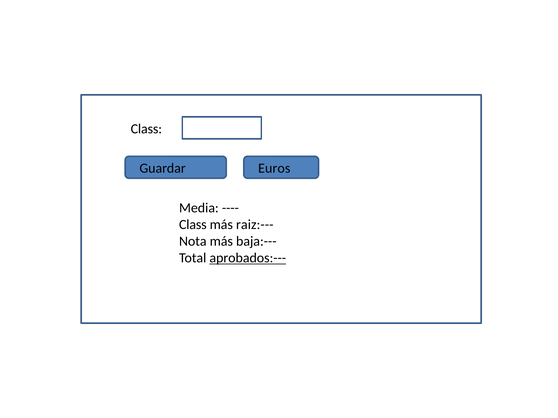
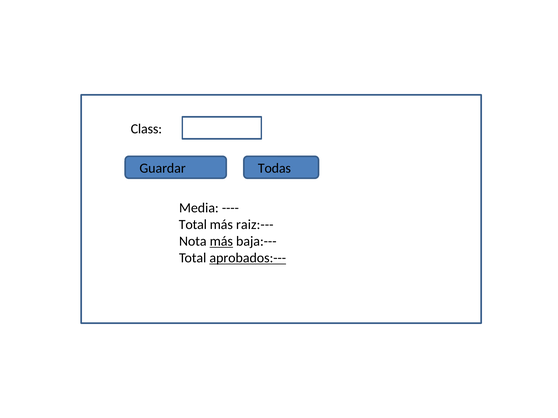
Euros: Euros -> Todas
Class at (193, 225): Class -> Total
más at (221, 242) underline: none -> present
